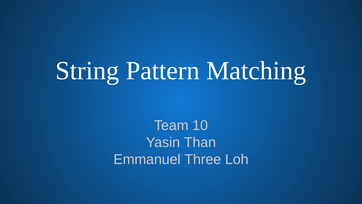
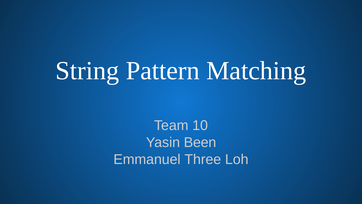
Than: Than -> Been
